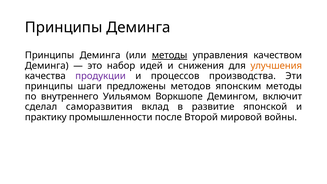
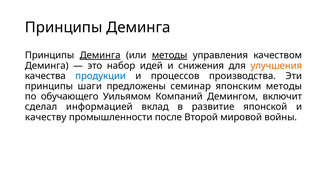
Деминга at (100, 55) underline: none -> present
продукции colour: purple -> blue
методов: методов -> семинар
внутреннего: внутреннего -> обучающего
Воркшопе: Воркшопе -> Компаний
саморазвития: саморазвития -> информацией
практику: практику -> качеству
